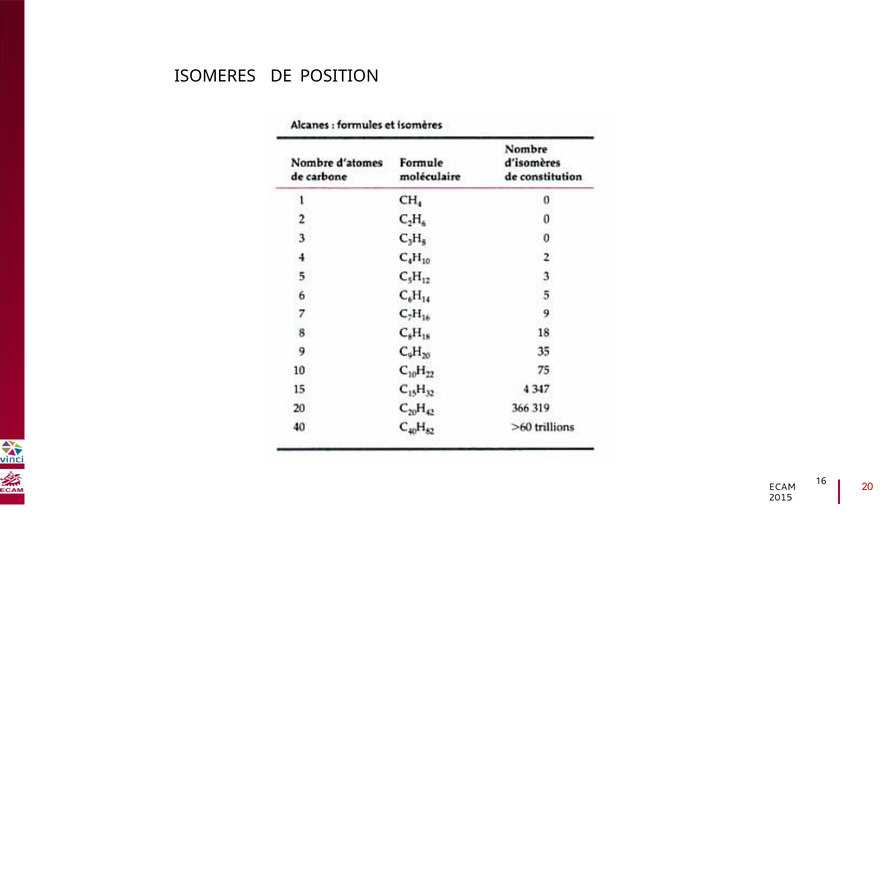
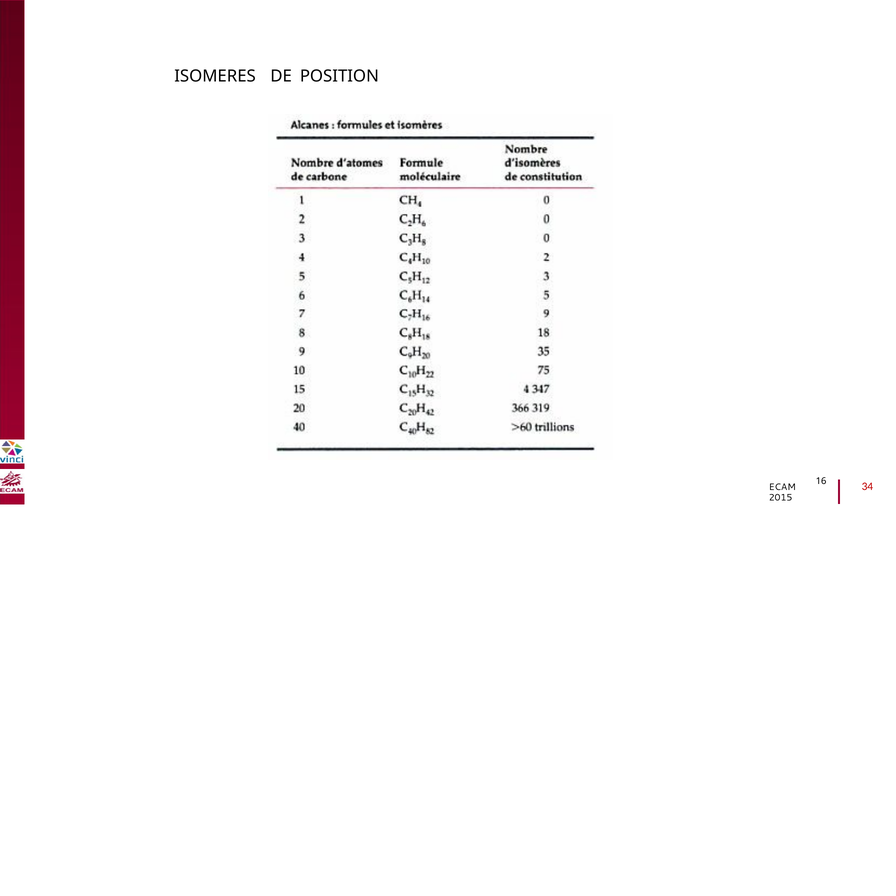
20: 20 -> 34
